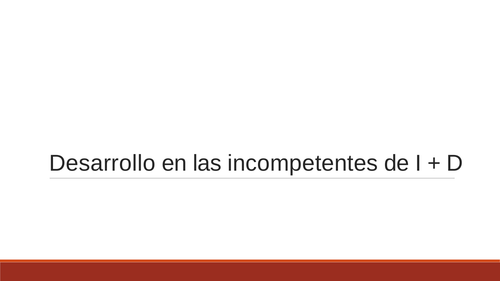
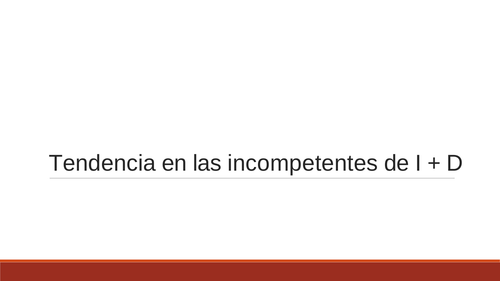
Desarrollo: Desarrollo -> Tendencia
